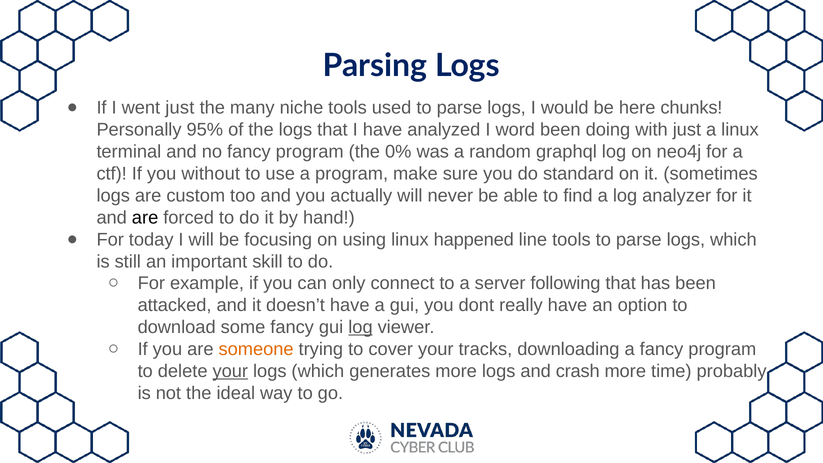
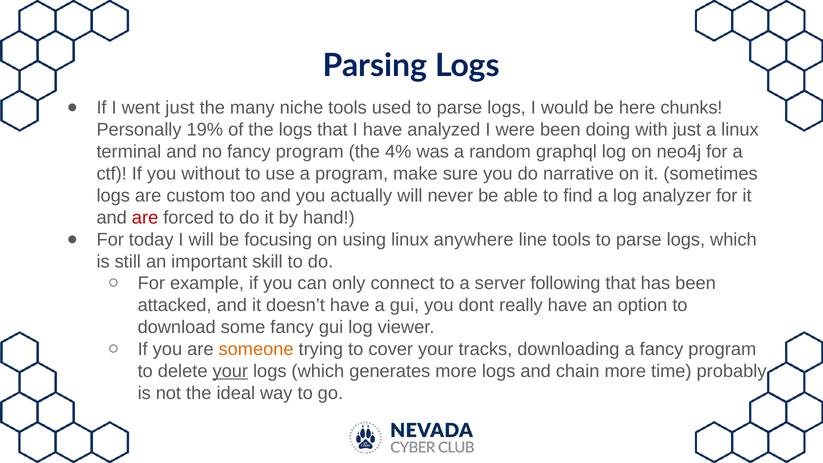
95%: 95% -> 19%
word: word -> were
0%: 0% -> 4%
standard: standard -> narrative
are at (145, 218) colour: black -> red
happened: happened -> anywhere
log at (360, 327) underline: present -> none
crash: crash -> chain
